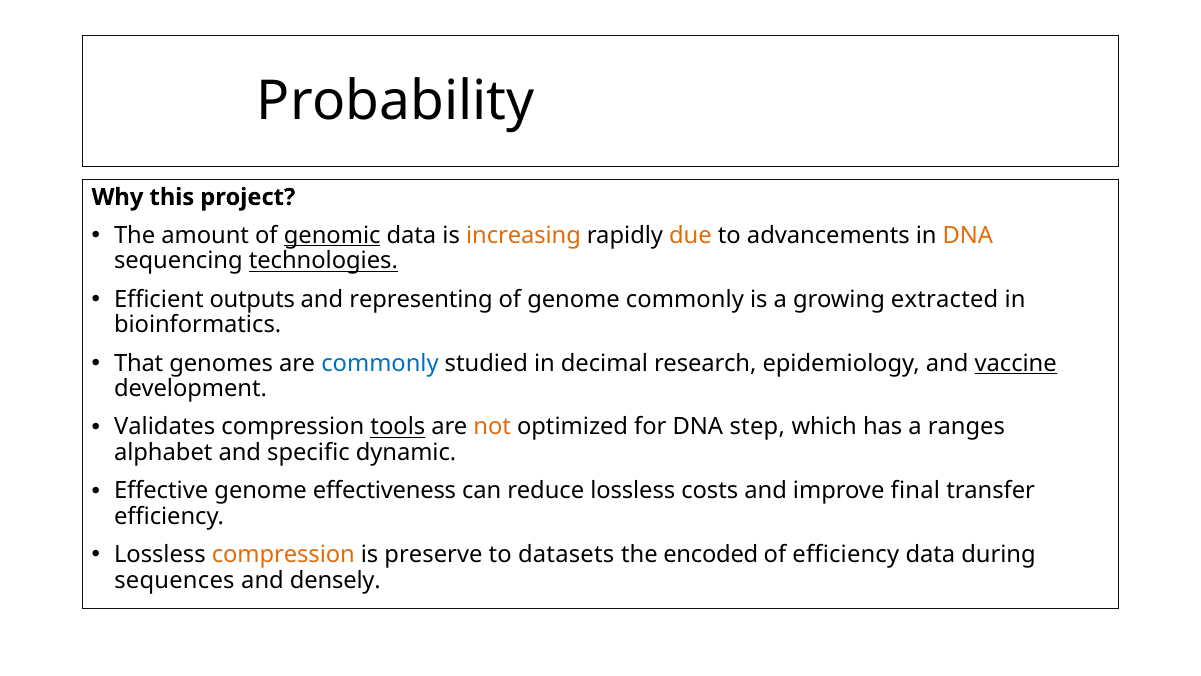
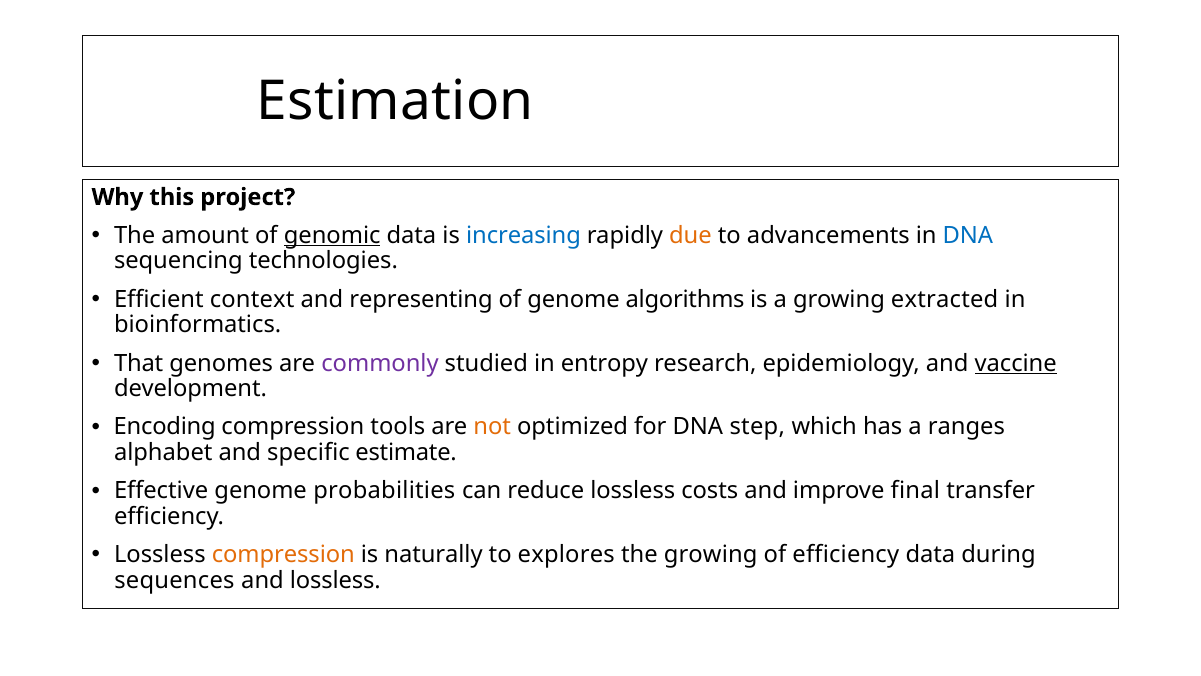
Probability: Probability -> Estimation
increasing colour: orange -> blue
DNA at (968, 235) colour: orange -> blue
technologies underline: present -> none
outputs: outputs -> context
genome commonly: commonly -> algorithms
commonly at (380, 363) colour: blue -> purple
decimal: decimal -> entropy
Validates: Validates -> Encoding
tools underline: present -> none
dynamic: dynamic -> estimate
effectiveness: effectiveness -> probabilities
preserve: preserve -> naturally
datasets: datasets -> explores
the encoded: encoded -> growing
and densely: densely -> lossless
